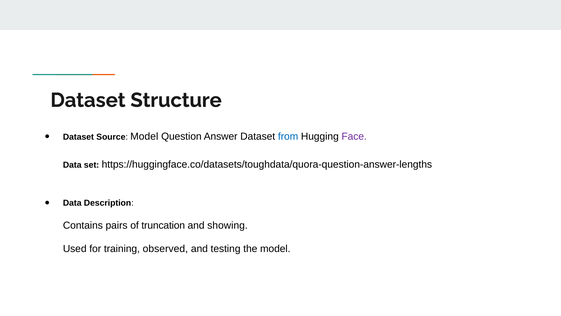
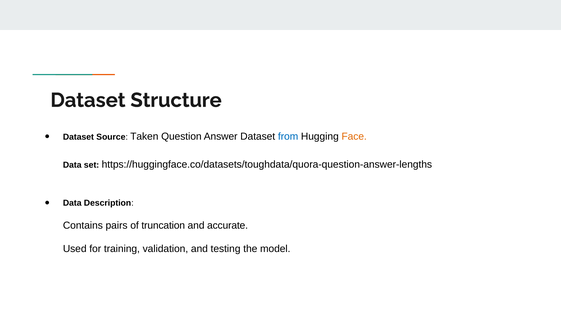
Source Model: Model -> Taken
Face colour: purple -> orange
showing: showing -> accurate
observed: observed -> validation
